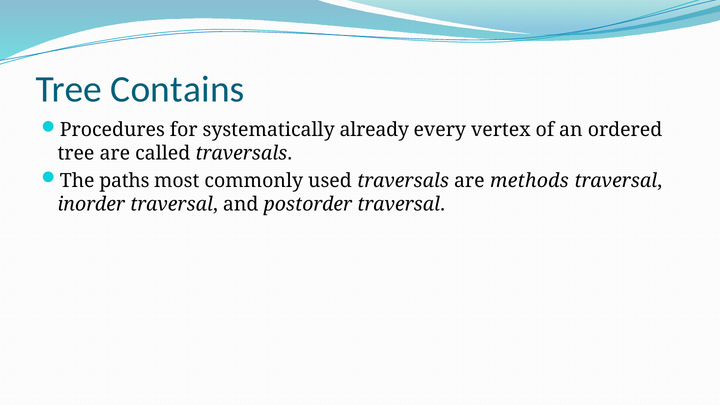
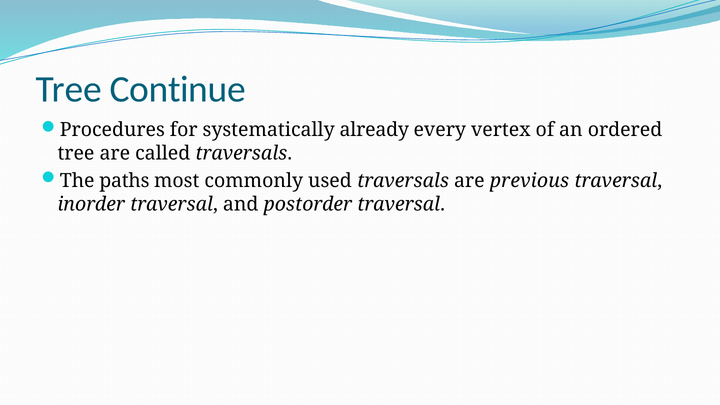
Contains: Contains -> Continue
methods: methods -> previous
